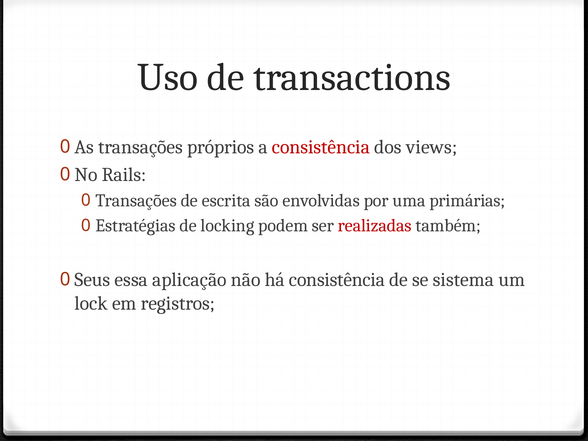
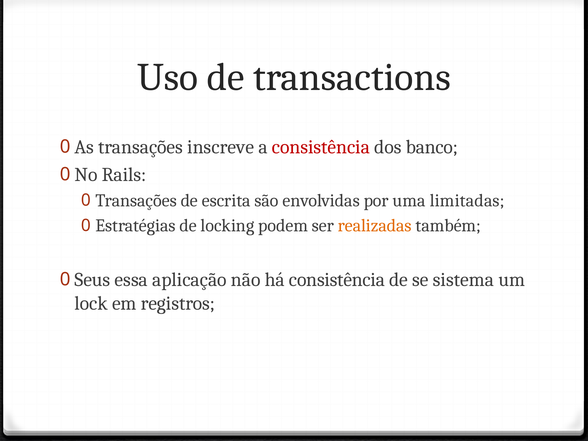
próprios: próprios -> inscreve
views: views -> banco
primárias: primárias -> limitadas
realizadas colour: red -> orange
